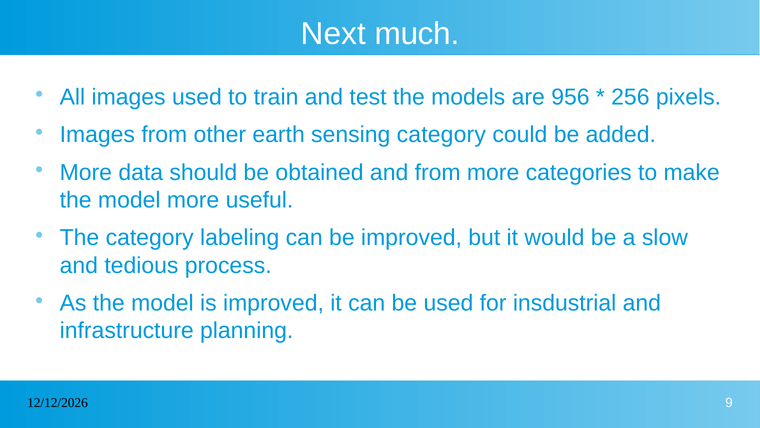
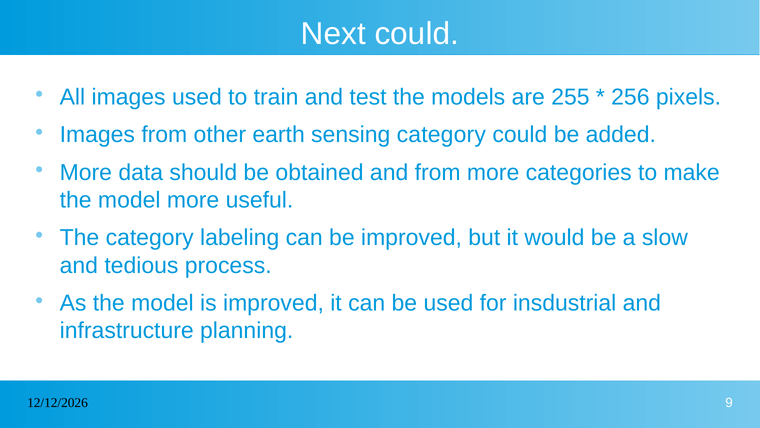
Next much: much -> could
956: 956 -> 255
